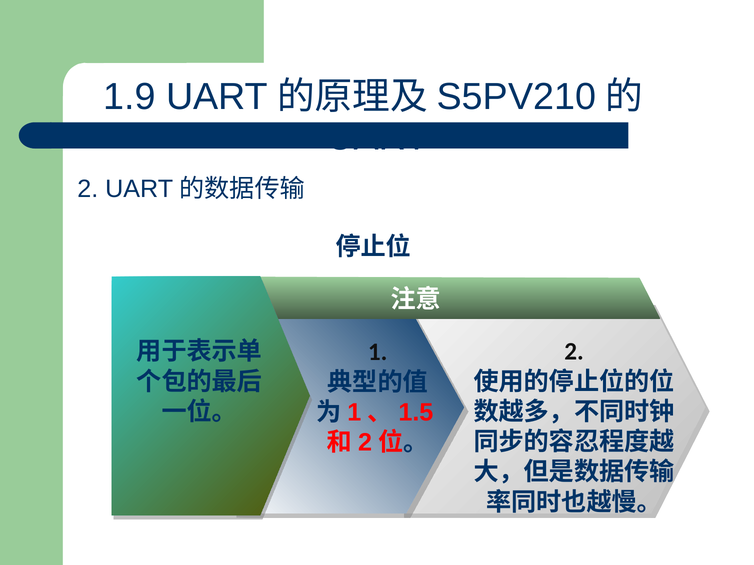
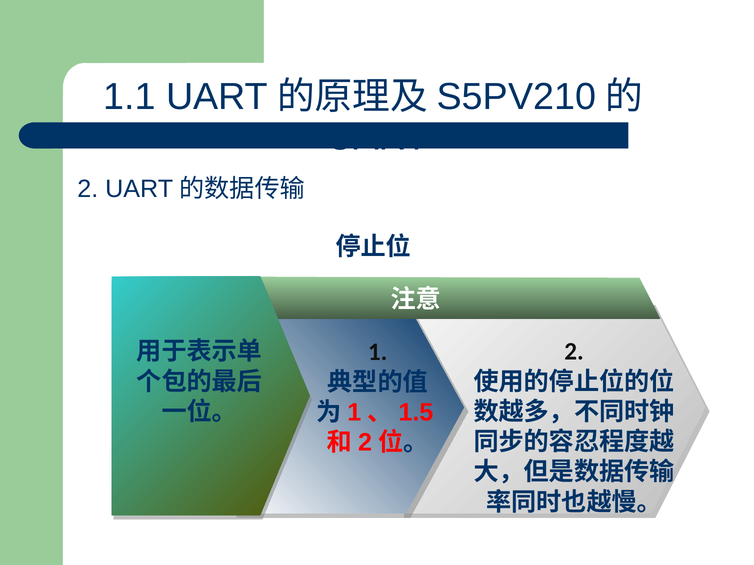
1.9: 1.9 -> 1.1
